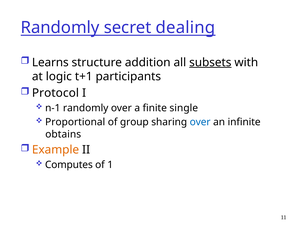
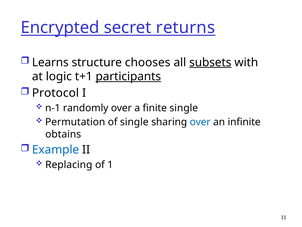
Randomly at (60, 28): Randomly -> Encrypted
dealing: dealing -> returns
addition: addition -> chooses
participants underline: none -> present
Proportional: Proportional -> Permutation
of group: group -> single
Example colour: orange -> blue
Computes: Computes -> Replacing
